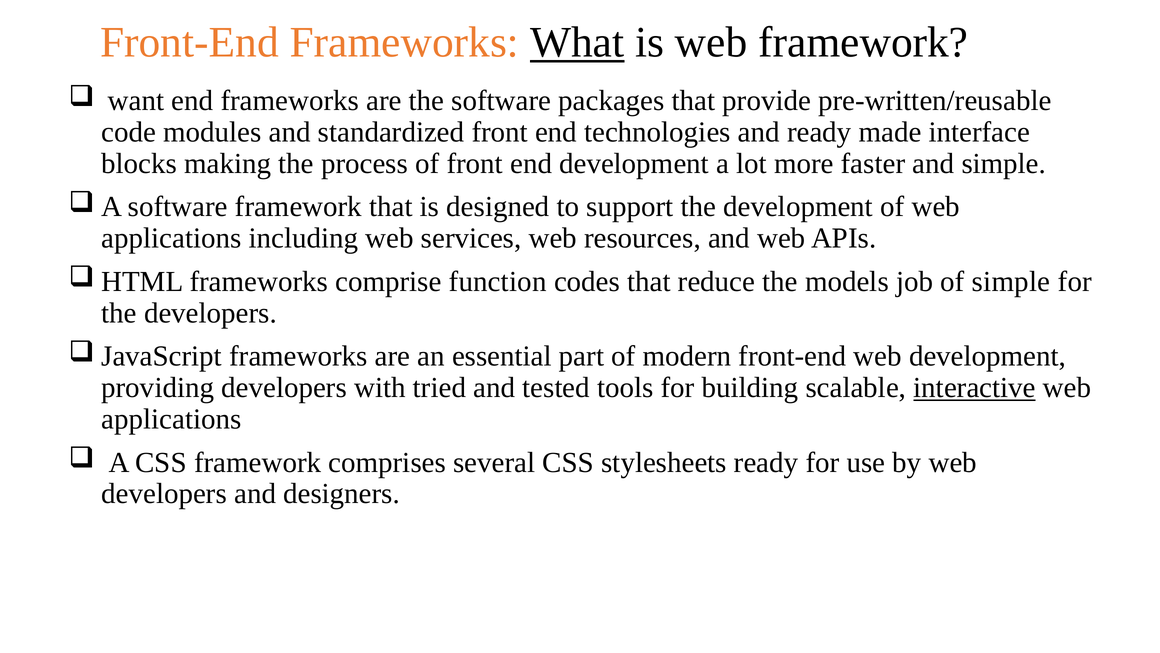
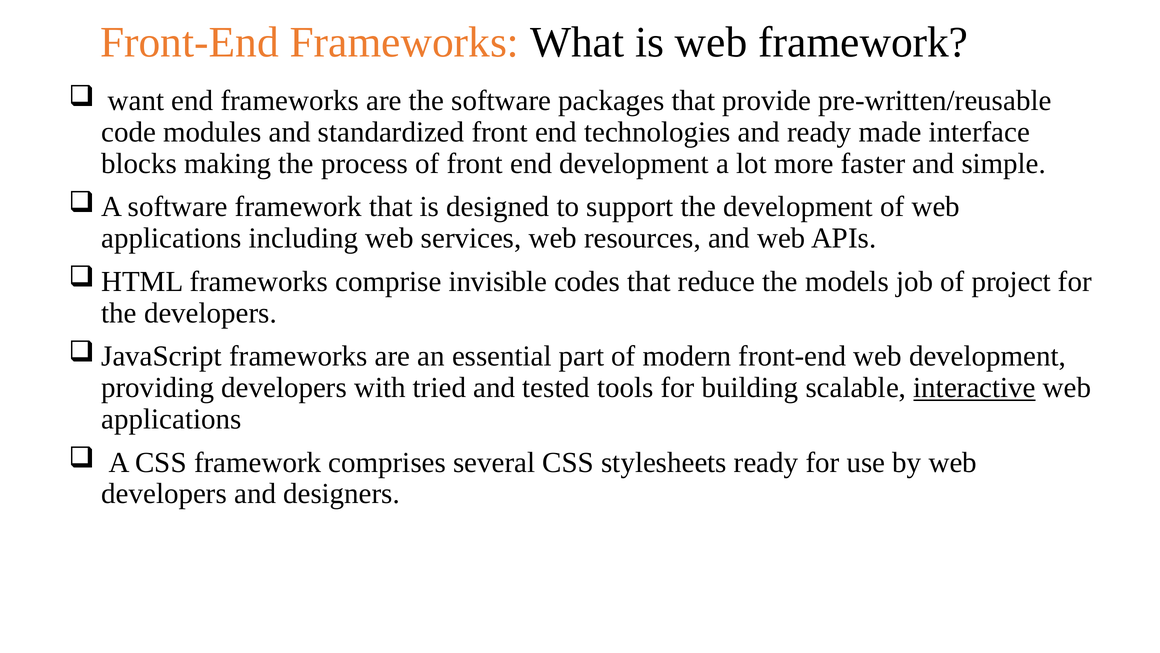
What underline: present -> none
function: function -> invisible
of simple: simple -> project
